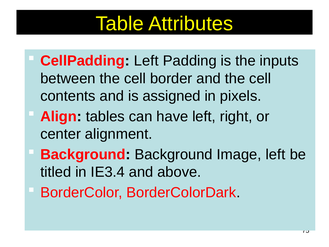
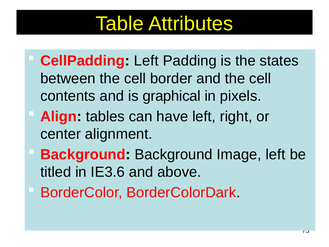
inputs: inputs -> states
assigned: assigned -> graphical
IE3.4: IE3.4 -> IE3.6
